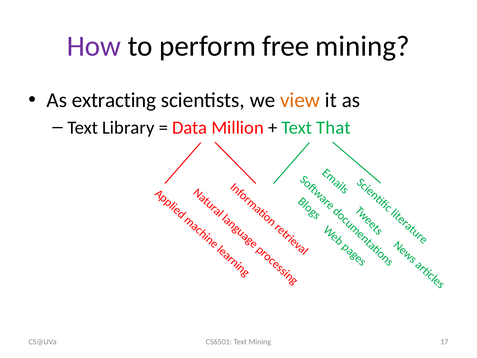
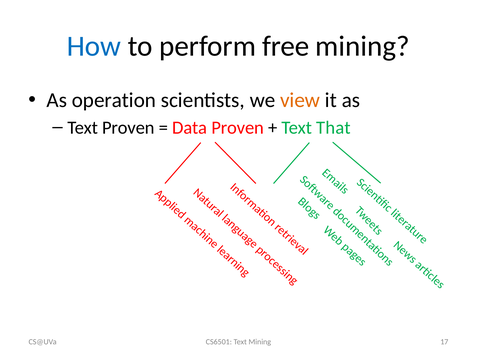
How colour: purple -> blue
extracting: extracting -> operation
Text Library: Library -> Proven
Data Million: Million -> Proven
